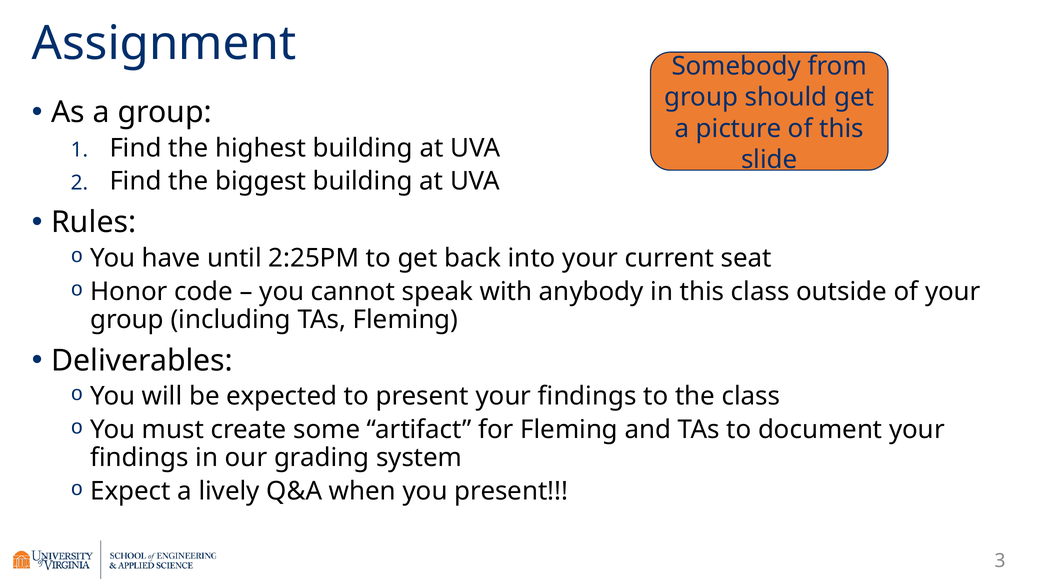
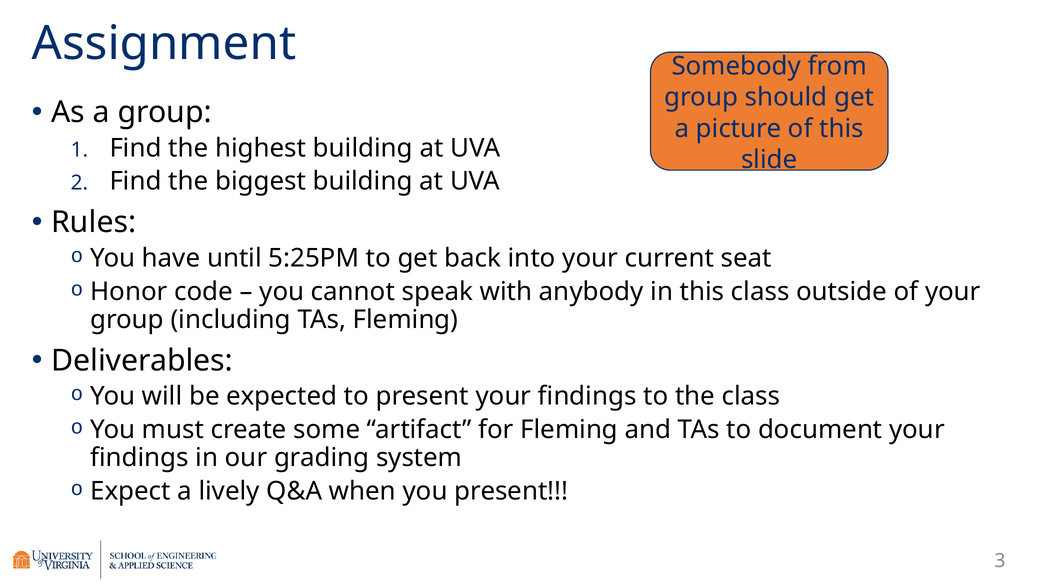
2:25PM: 2:25PM -> 5:25PM
